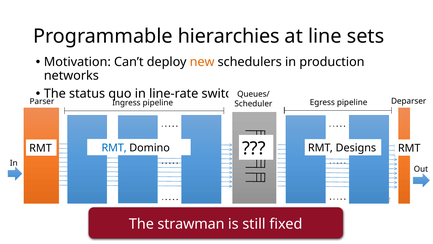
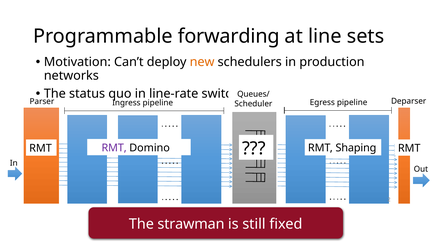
hierarchies: hierarchies -> forwarding
Designs: Designs -> Shaping
RMT at (114, 148) colour: blue -> purple
